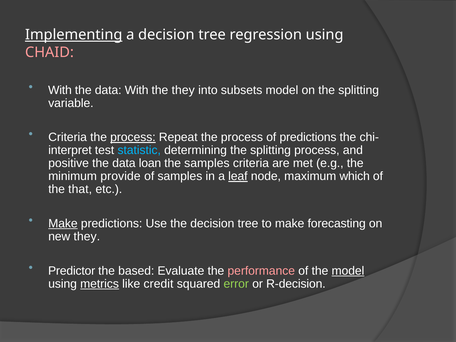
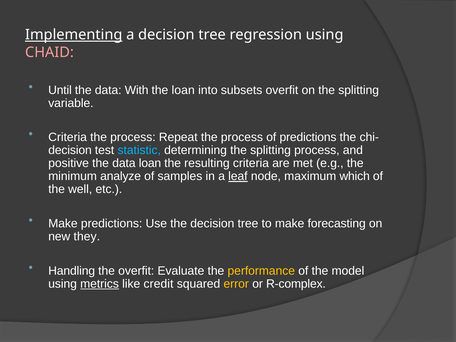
With at (60, 90): With -> Until
the they: they -> loan
subsets model: model -> overfit
process at (133, 137) underline: present -> none
interpret at (70, 150): interpret -> decision
the samples: samples -> resulting
provide: provide -> analyze
that: that -> well
Make at (63, 224) underline: present -> none
Predictor: Predictor -> Handling
the based: based -> overfit
performance colour: pink -> yellow
model at (348, 271) underline: present -> none
error colour: light green -> yellow
R-decision: R-decision -> R-complex
